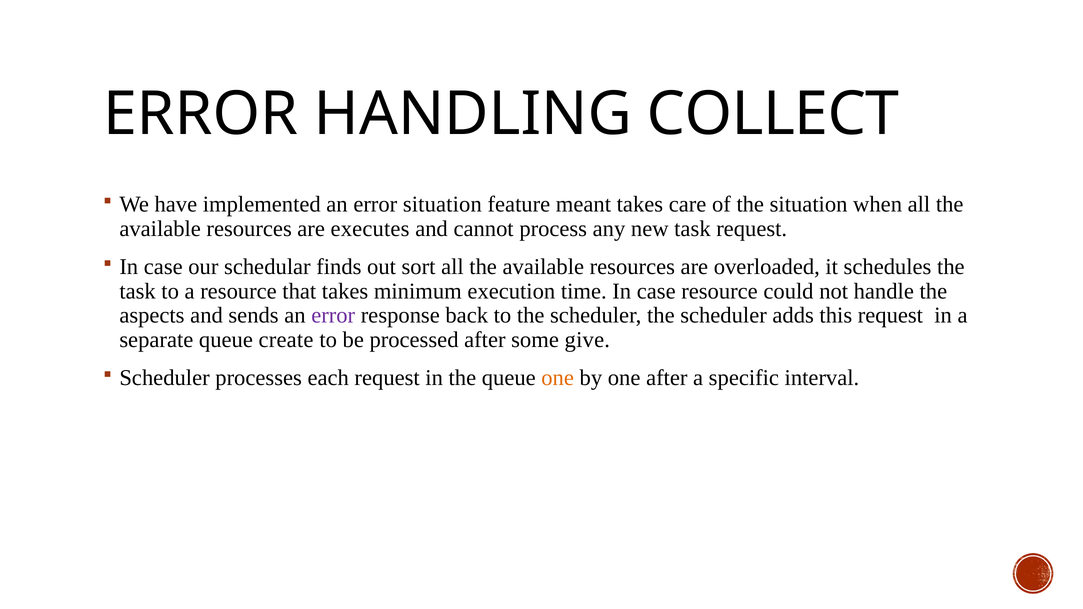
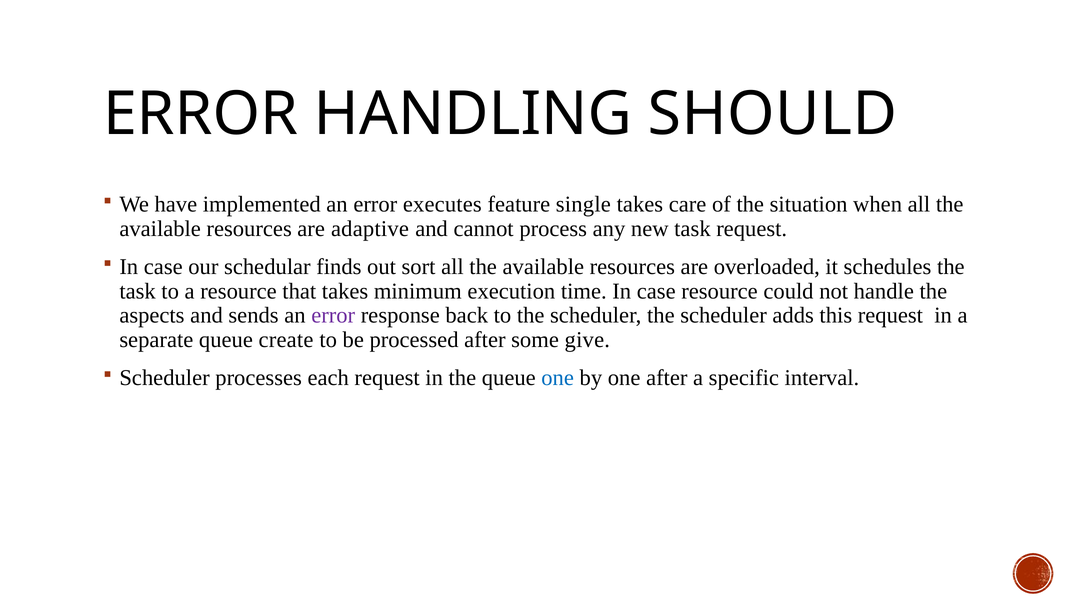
COLLECT: COLLECT -> SHOULD
error situation: situation -> executes
meant: meant -> single
executes: executes -> adaptive
one at (558, 378) colour: orange -> blue
